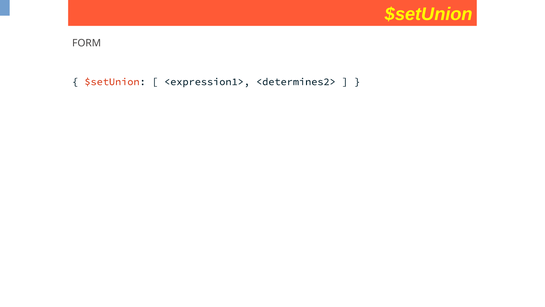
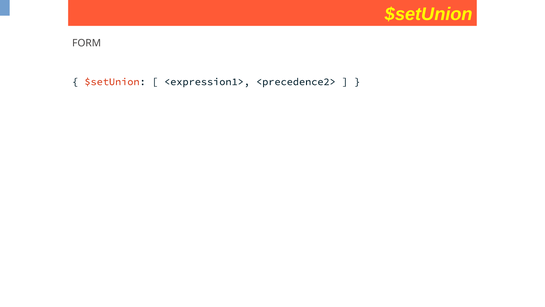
<determines2>: <determines2> -> <precedence2>
